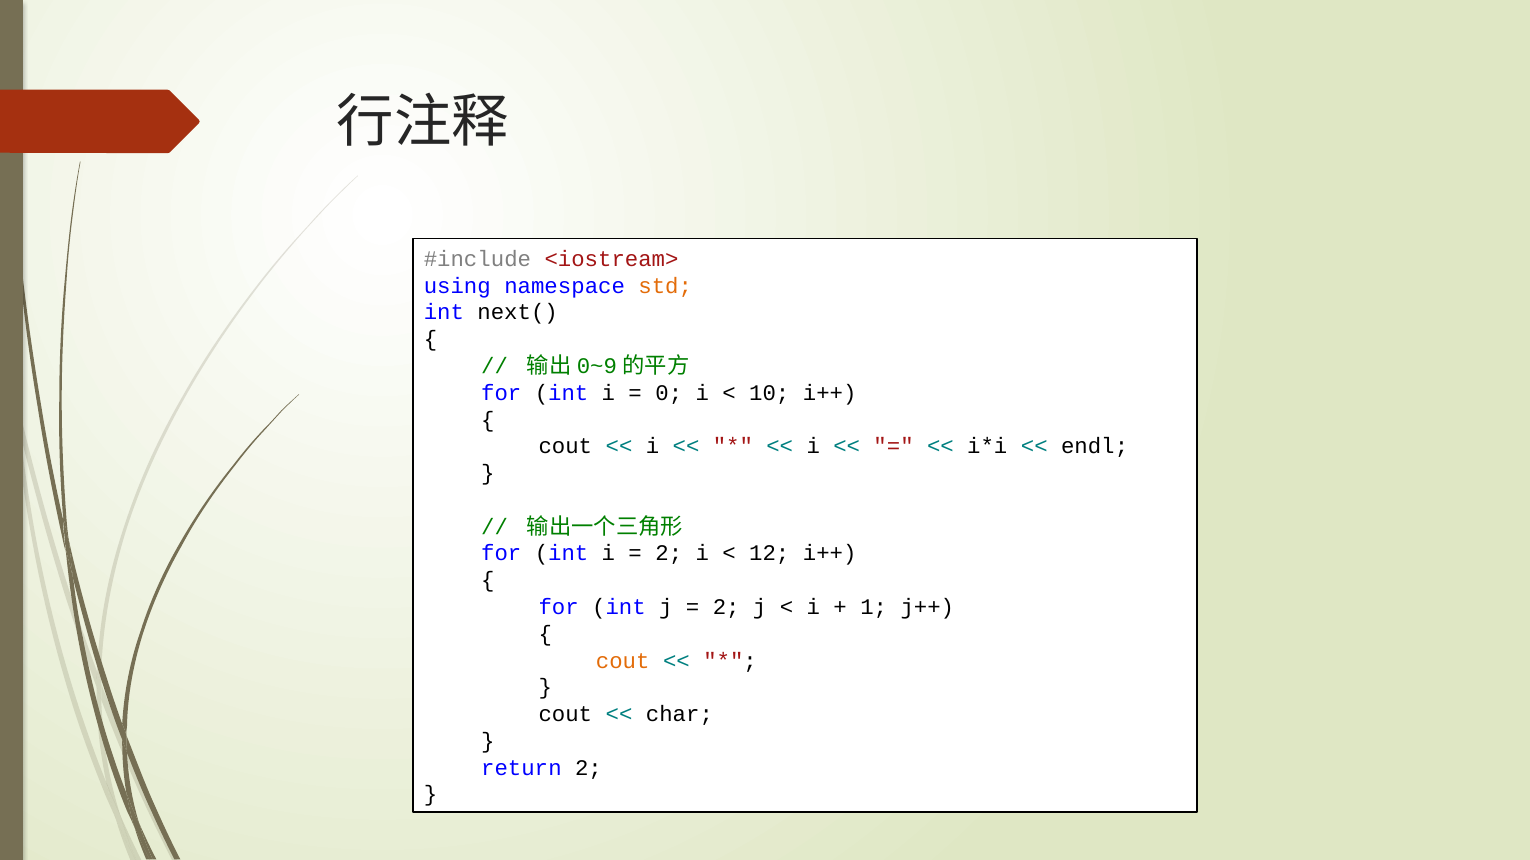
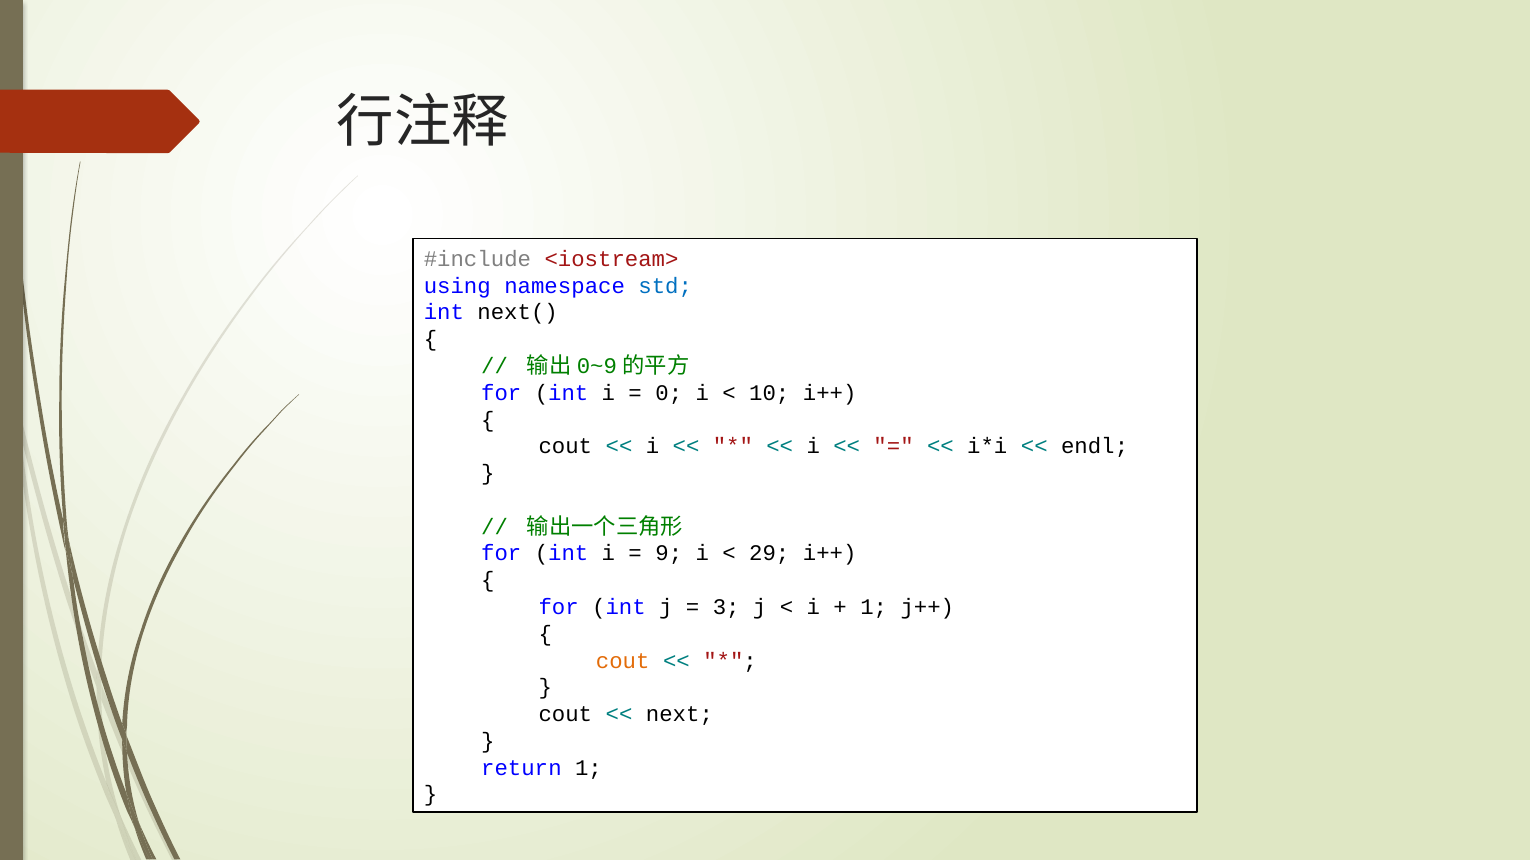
std colour: orange -> blue
2 at (669, 554): 2 -> 9
12: 12 -> 29
2 at (726, 608): 2 -> 3
char: char -> next
return 2: 2 -> 1
